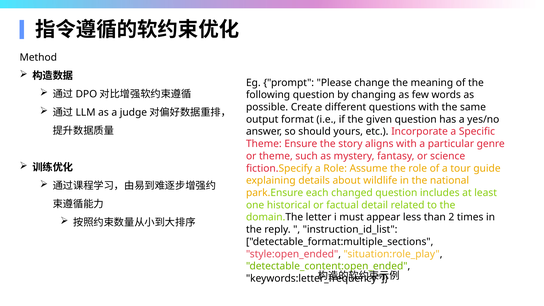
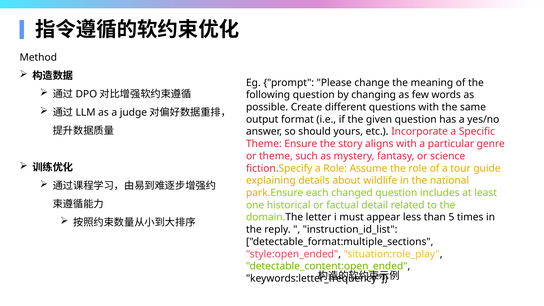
2: 2 -> 5
